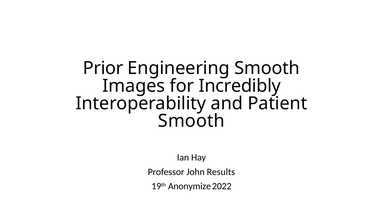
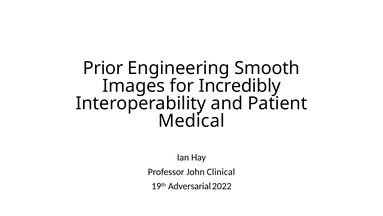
Smooth at (191, 121): Smooth -> Medical
Results: Results -> Clinical
Anonymize: Anonymize -> Adversarial
